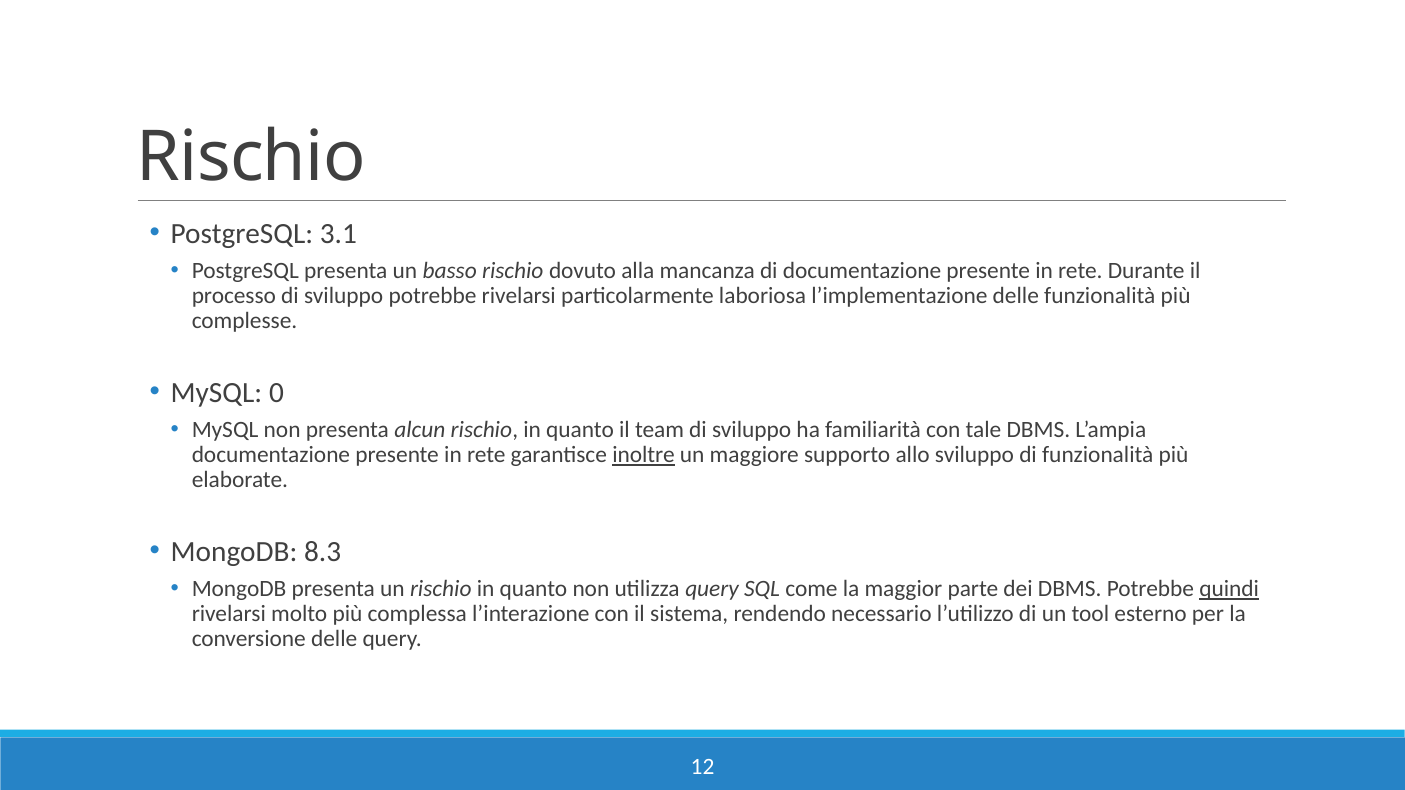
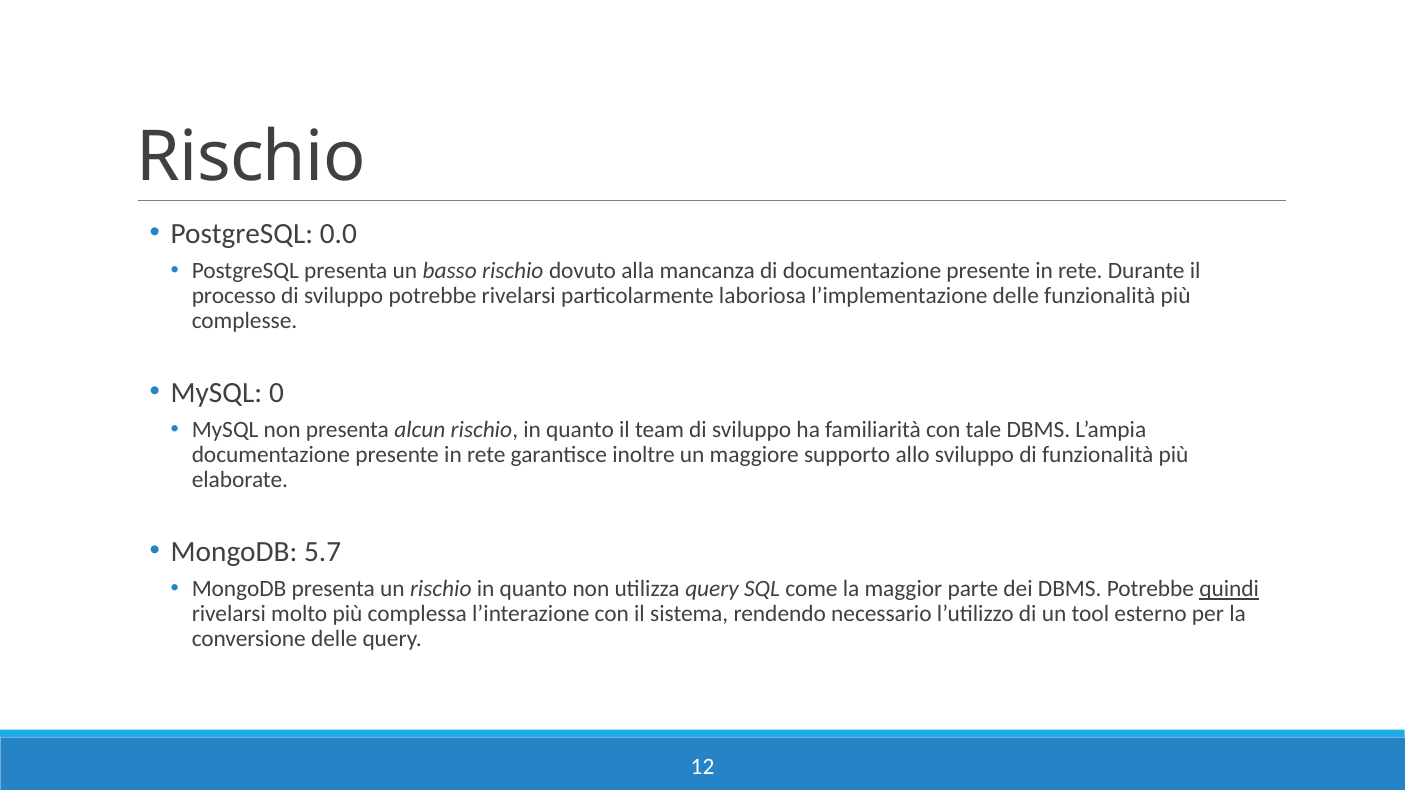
3.1: 3.1 -> 0.0
inoltre underline: present -> none
8.3: 8.3 -> 5.7
